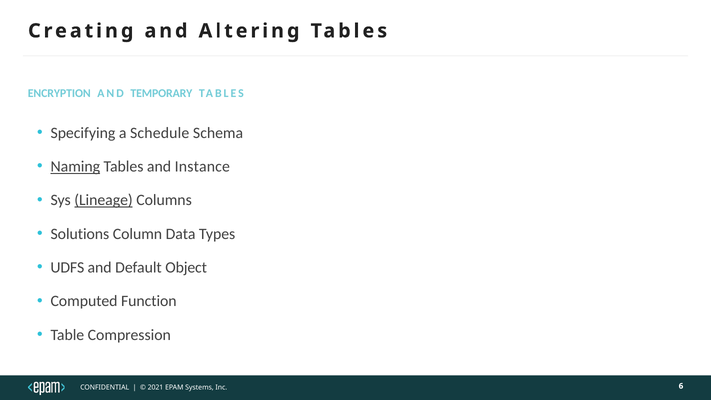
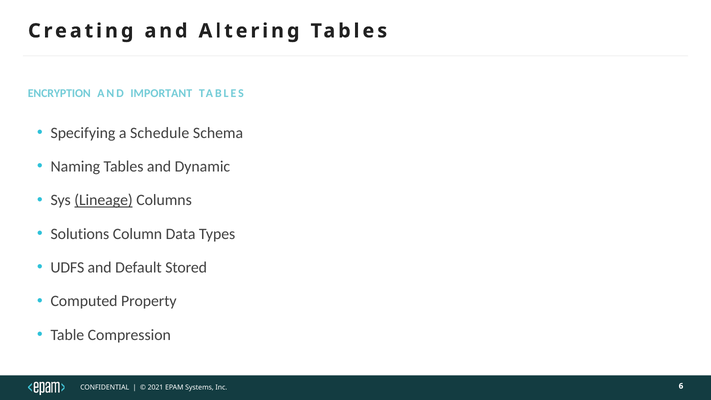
TEMPORARY: TEMPORARY -> IMPORTANT
Naming underline: present -> none
Instance: Instance -> Dynamic
Object: Object -> Stored
Function: Function -> Property
